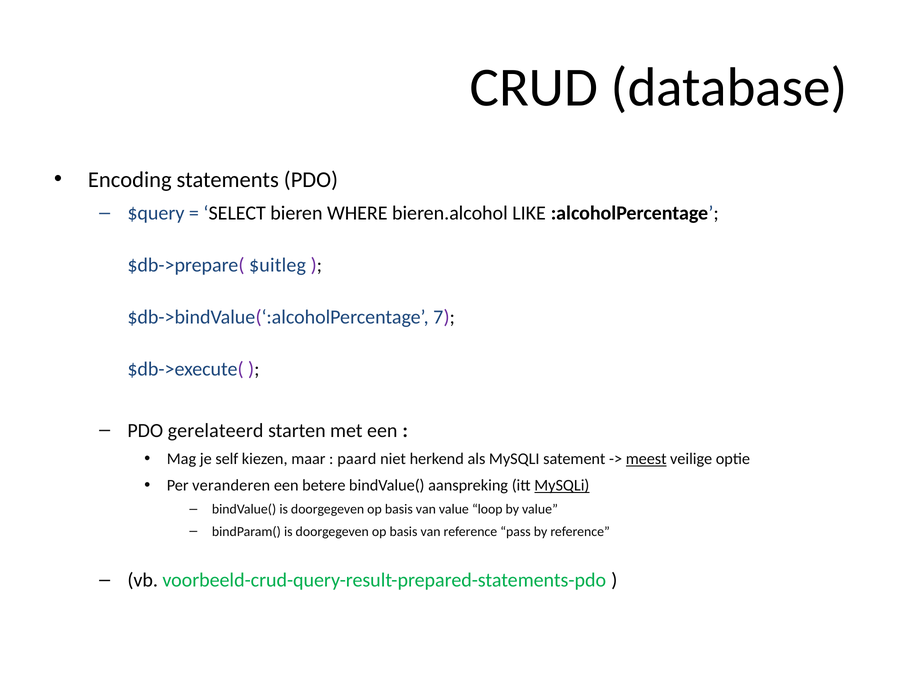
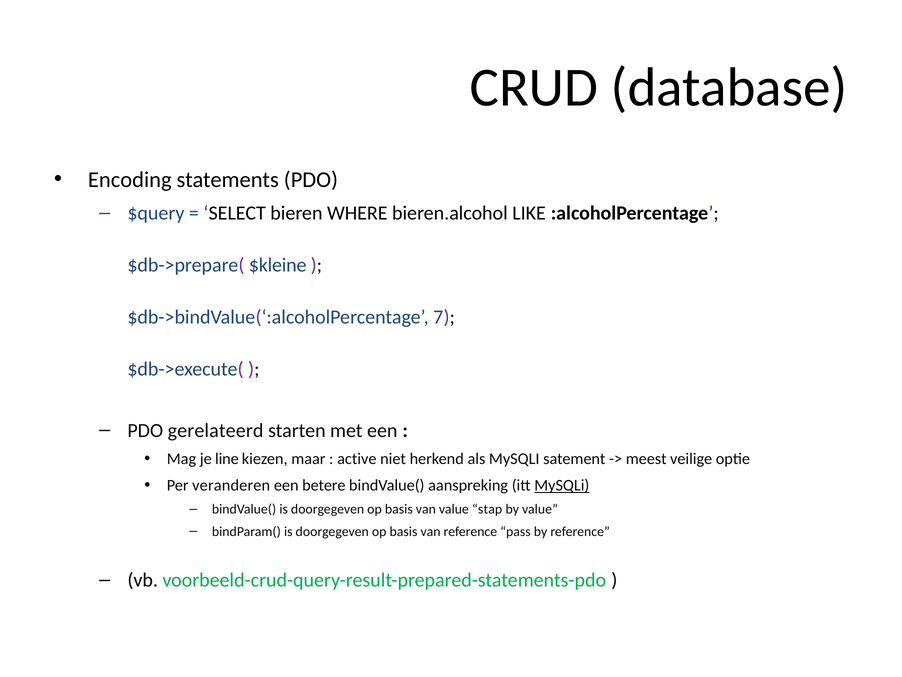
$uitleg: $uitleg -> $kleine
self: self -> line
paard: paard -> active
meest underline: present -> none
loop: loop -> stap
